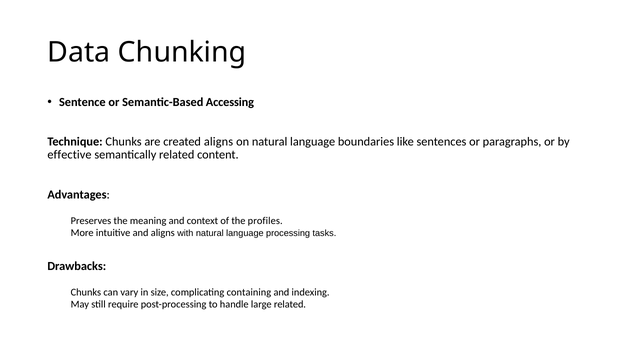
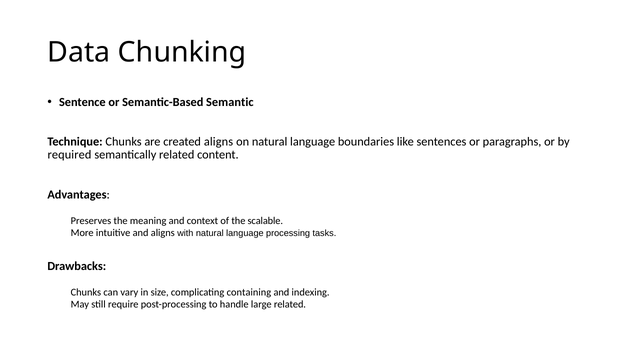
Accessing: Accessing -> Semantic
effective: effective -> required
profiles: profiles -> scalable
